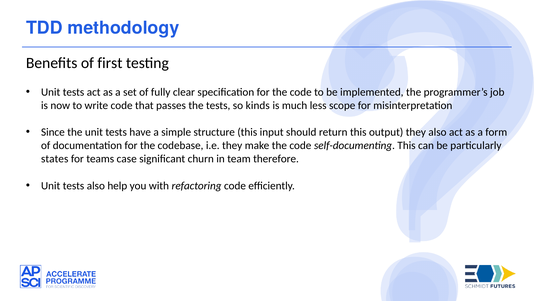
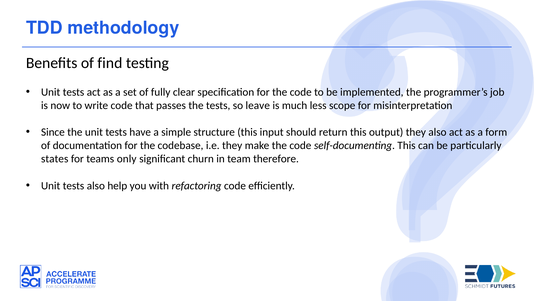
first: first -> find
kinds: kinds -> leave
case: case -> only
